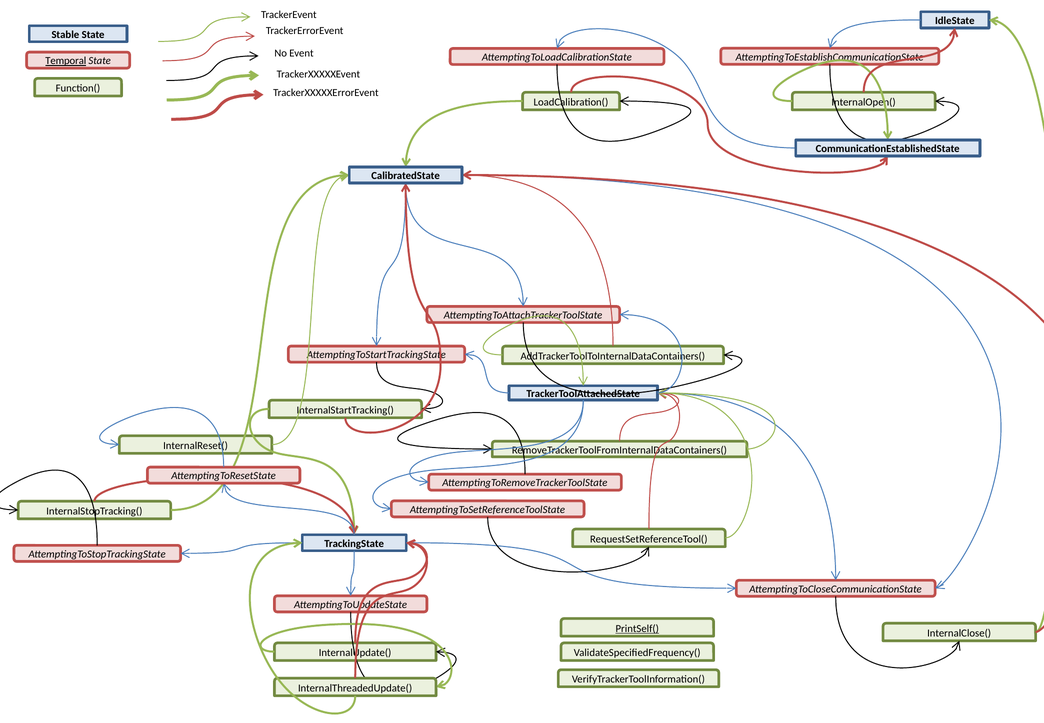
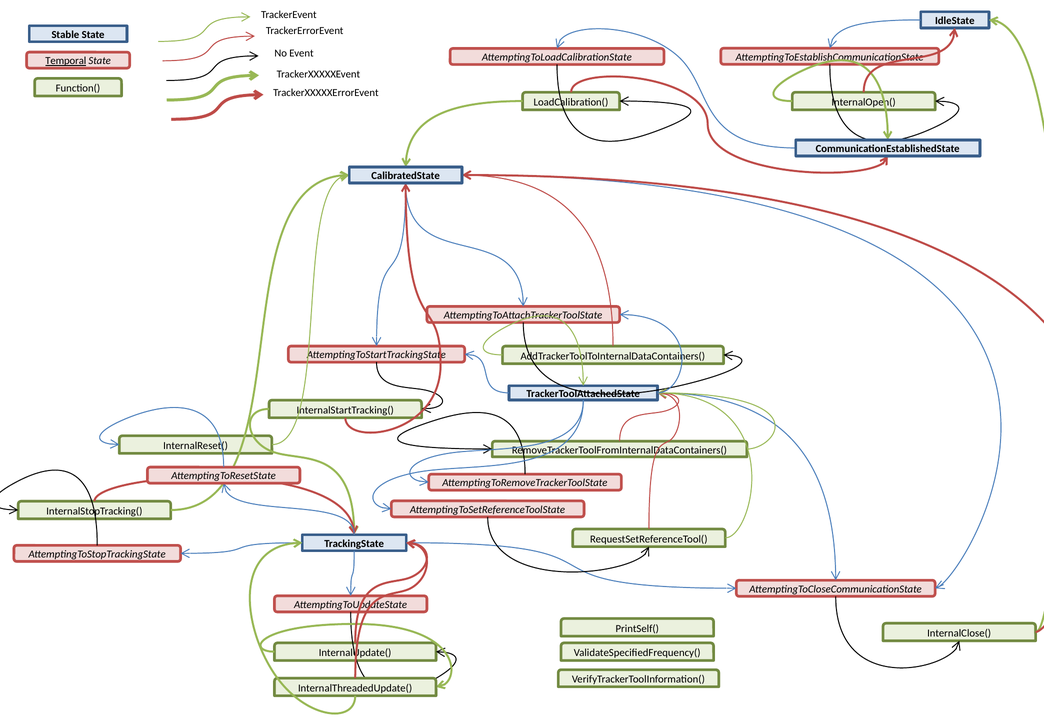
PrintSelf( underline: present -> none
